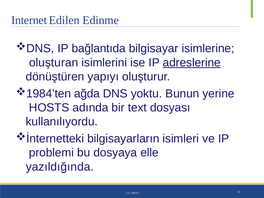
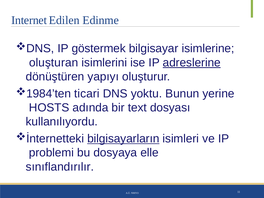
bağlantıda: bağlantıda -> göstermek
ağda: ağda -> ticari
bilgisayarların underline: none -> present
yazıldığında: yazıldığında -> sınıflandırılır
